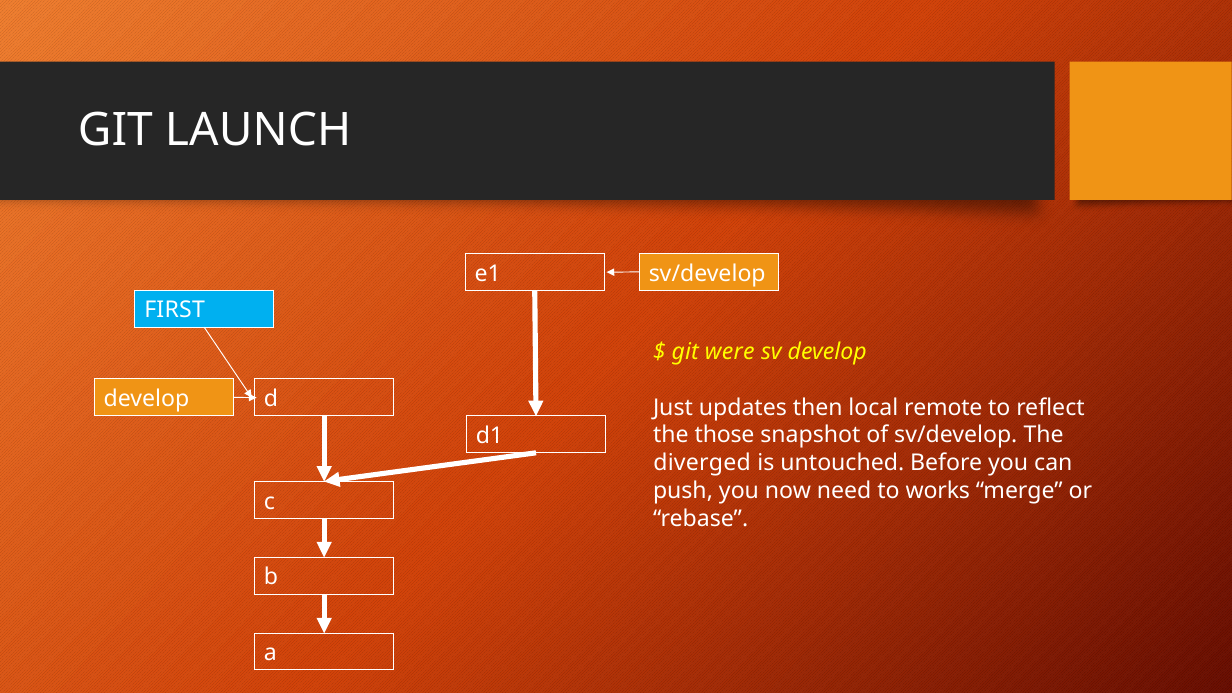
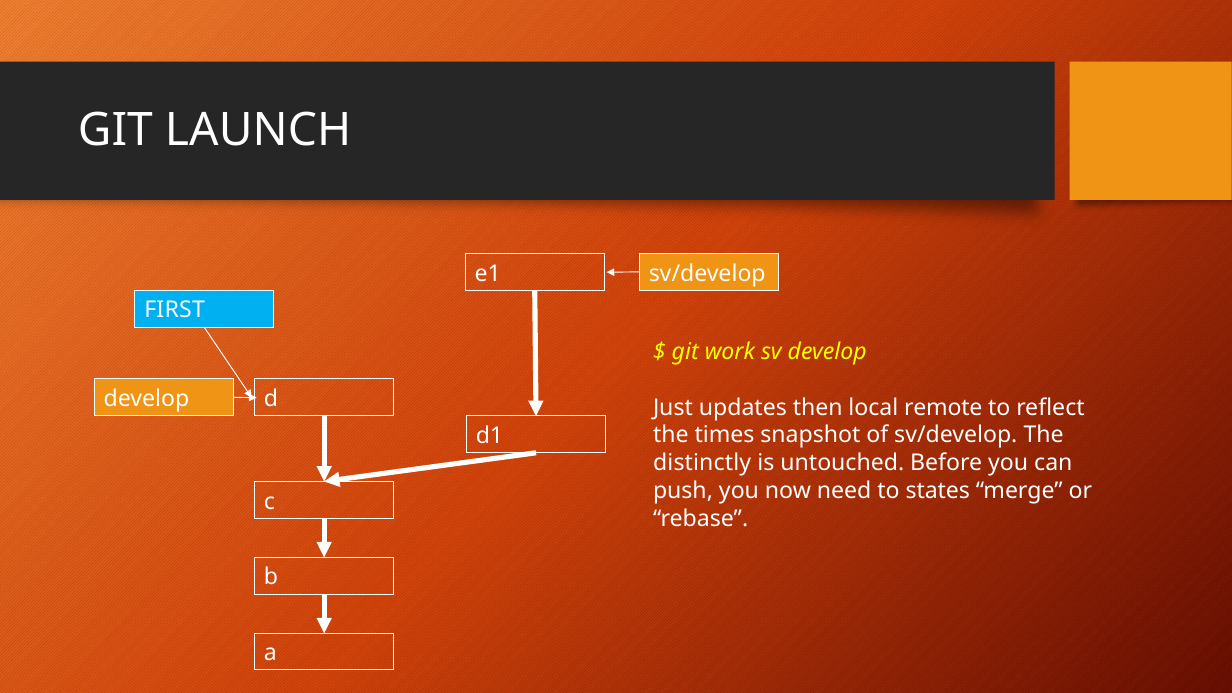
were: were -> work
those: those -> times
diverged: diverged -> distinctly
works: works -> states
